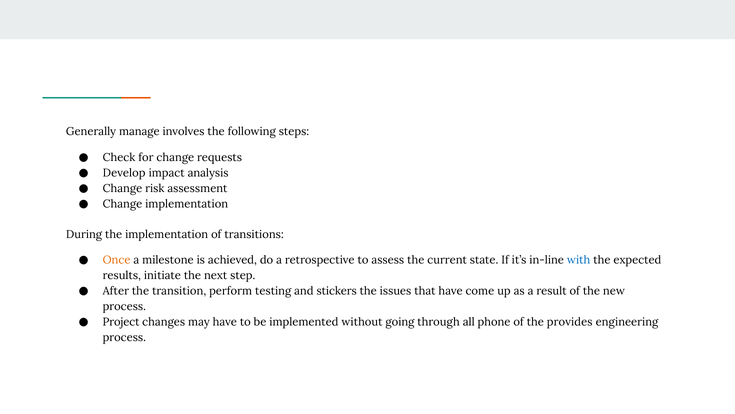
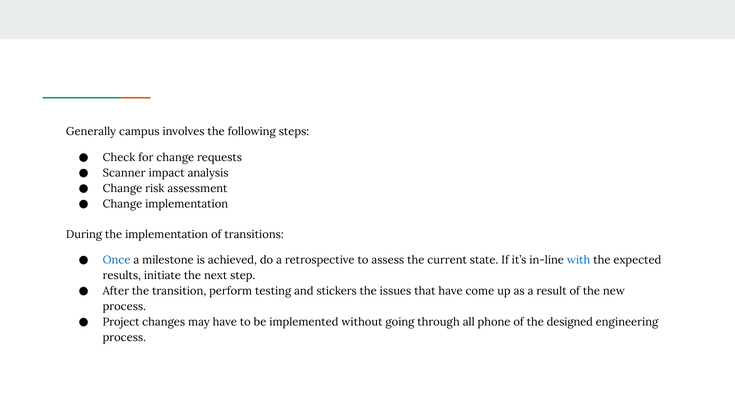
manage: manage -> campus
Develop: Develop -> Scanner
Once colour: orange -> blue
provides: provides -> designed
